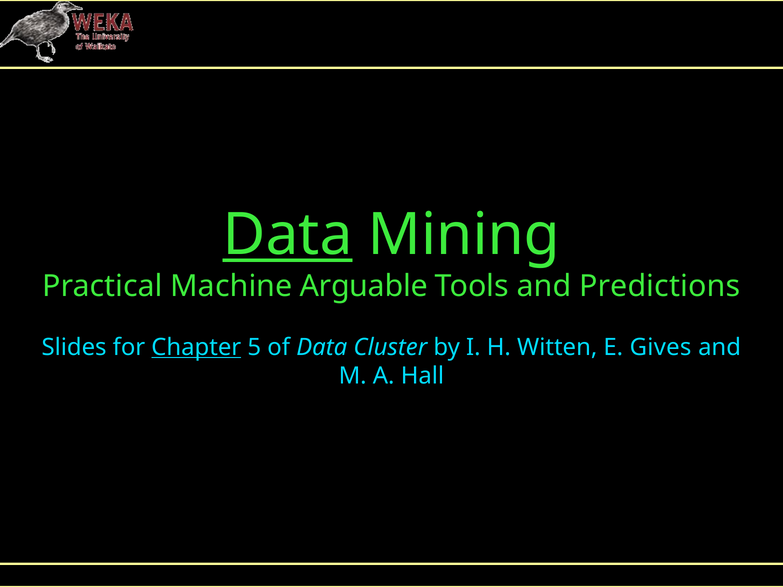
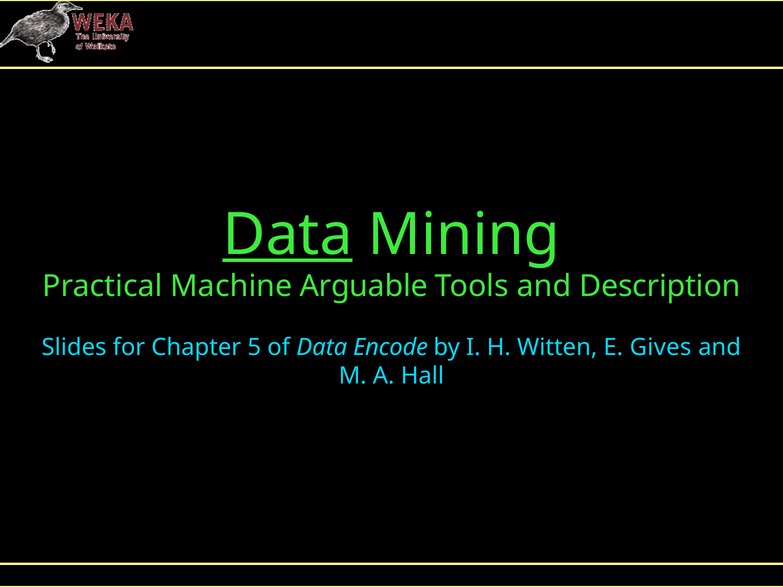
Predictions: Predictions -> Description
Chapter underline: present -> none
Cluster: Cluster -> Encode
